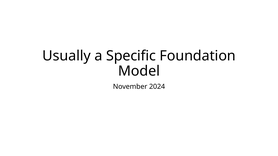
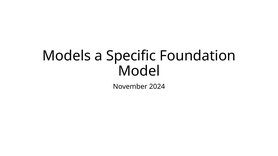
Usually: Usually -> Models
